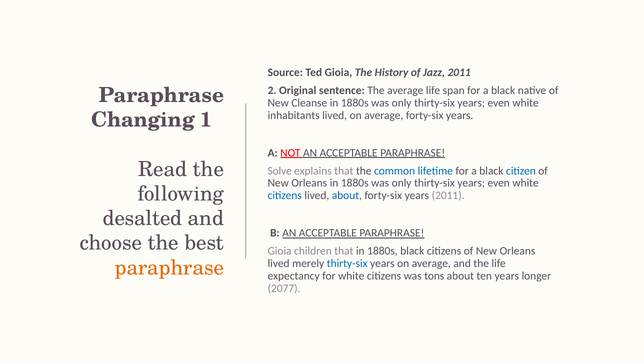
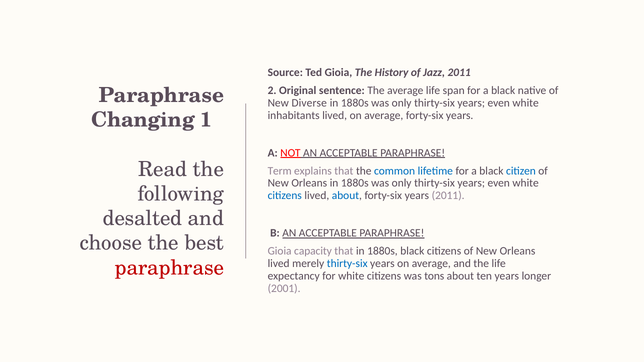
Cleanse: Cleanse -> Diverse
Solve: Solve -> Term
children: children -> capacity
paraphrase at (169, 268) colour: orange -> red
2077: 2077 -> 2001
